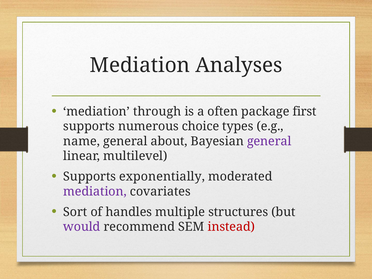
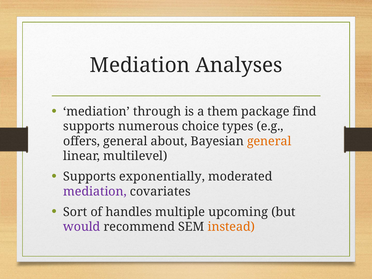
often: often -> them
first: first -> find
name: name -> offers
general at (269, 141) colour: purple -> orange
structures: structures -> upcoming
instead colour: red -> orange
